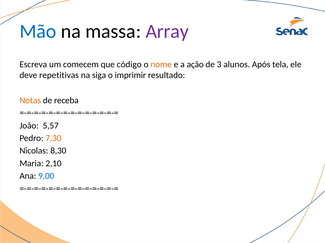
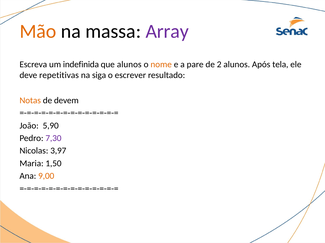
Mão colour: blue -> orange
comecem: comecem -> indefinida
que código: código -> alunos
ação: ação -> pare
3: 3 -> 2
imprimir: imprimir -> escrever
receba: receba -> devem
5,57: 5,57 -> 5,90
7,30 colour: orange -> purple
8,30: 8,30 -> 3,97
2,10: 2,10 -> 1,50
9,00 colour: blue -> orange
